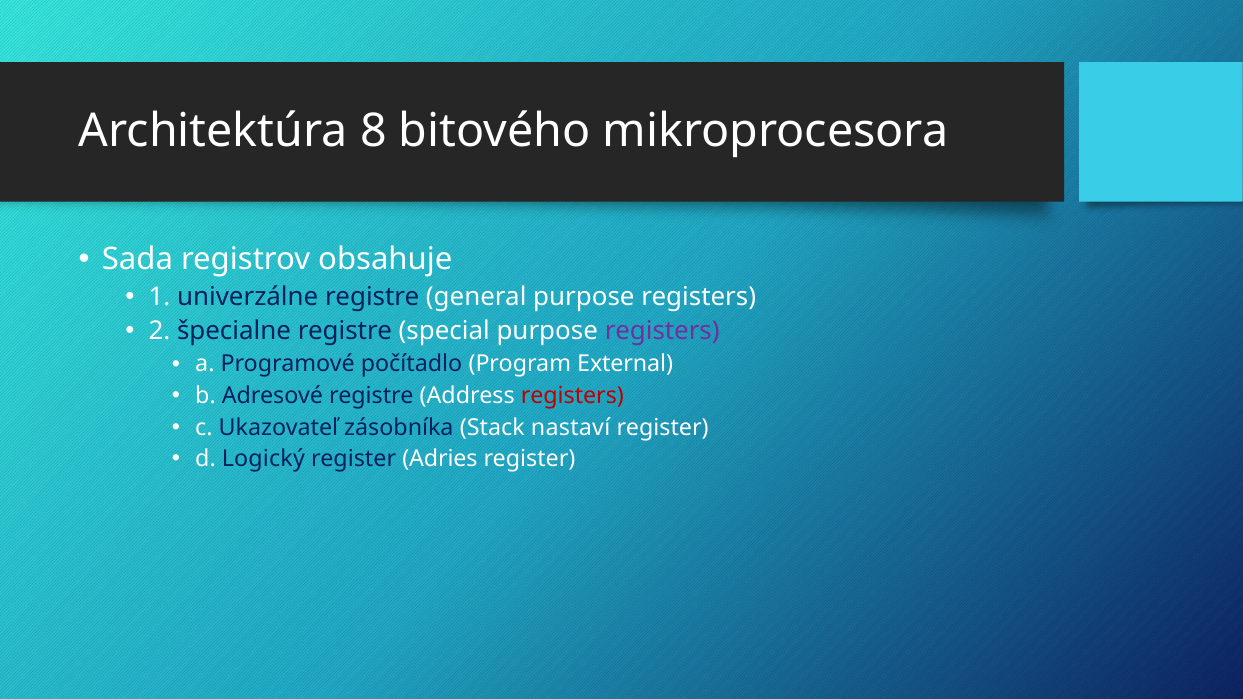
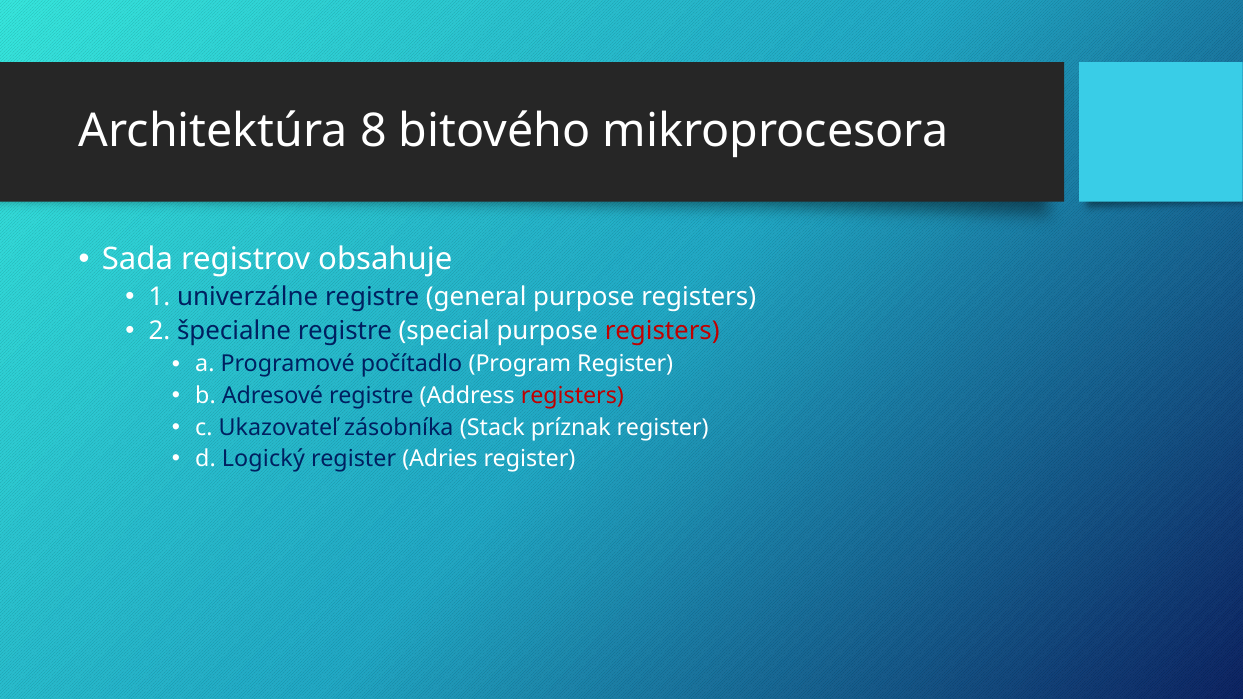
registers at (662, 331) colour: purple -> red
Program External: External -> Register
nastaví: nastaví -> príznak
